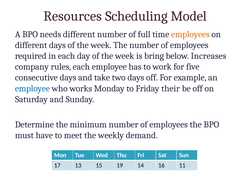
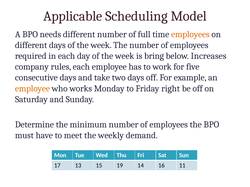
Resources: Resources -> Applicable
employee at (32, 89) colour: blue -> orange
their: their -> right
